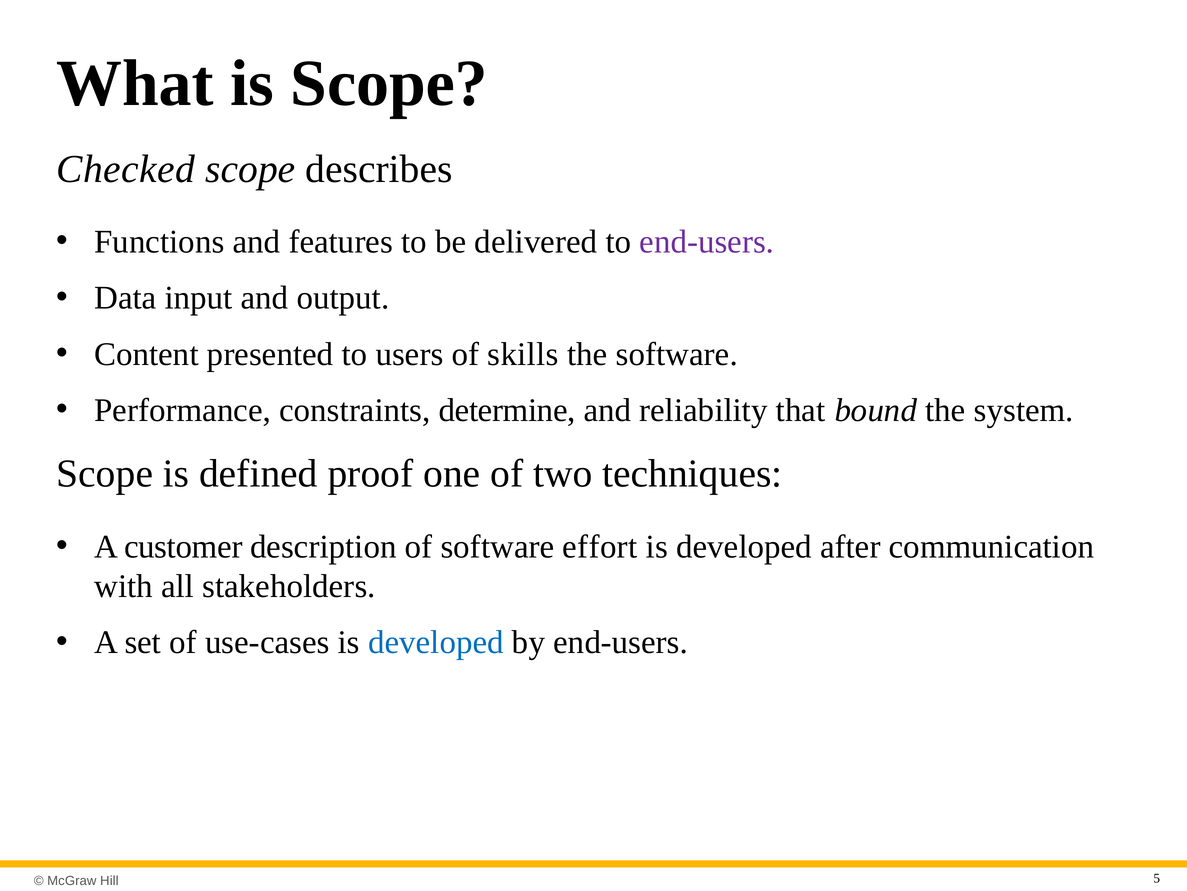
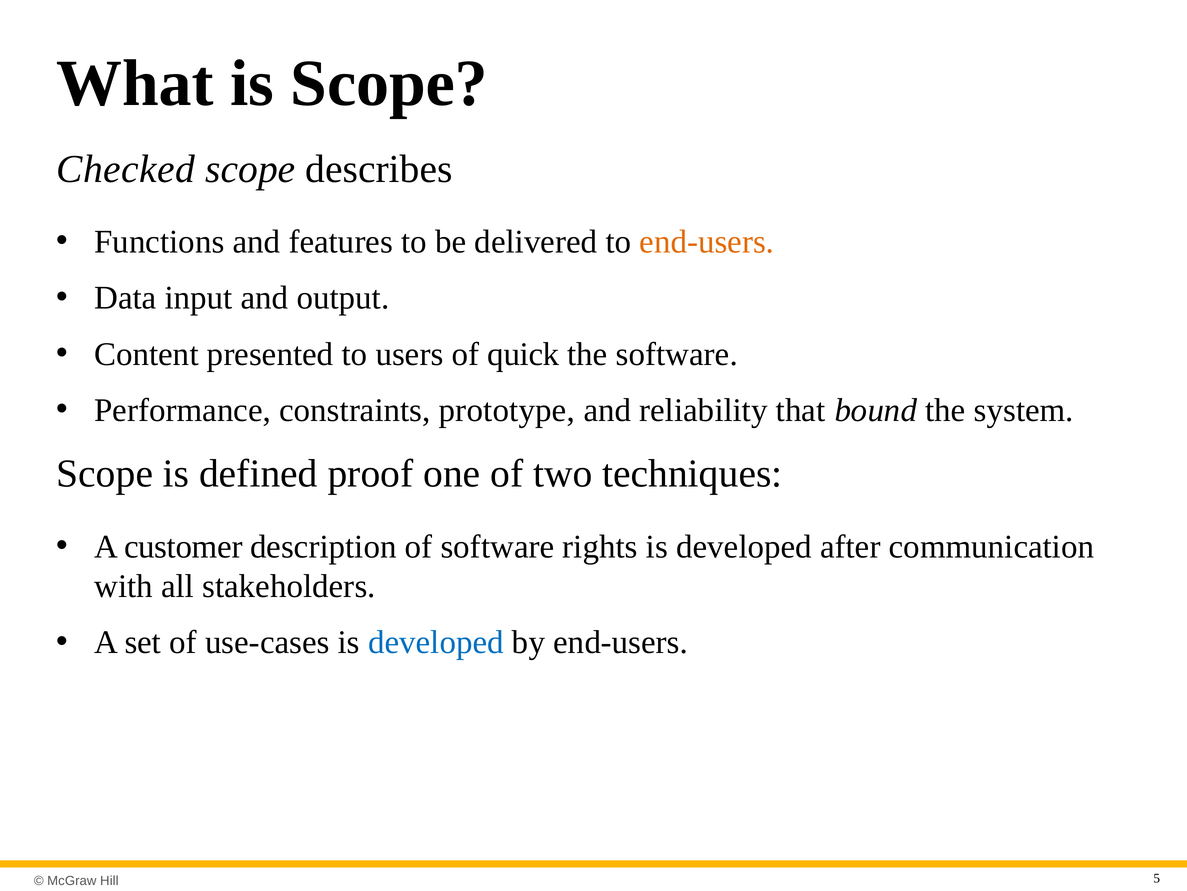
end-users at (707, 242) colour: purple -> orange
skills: skills -> quick
determine: determine -> prototype
effort: effort -> rights
